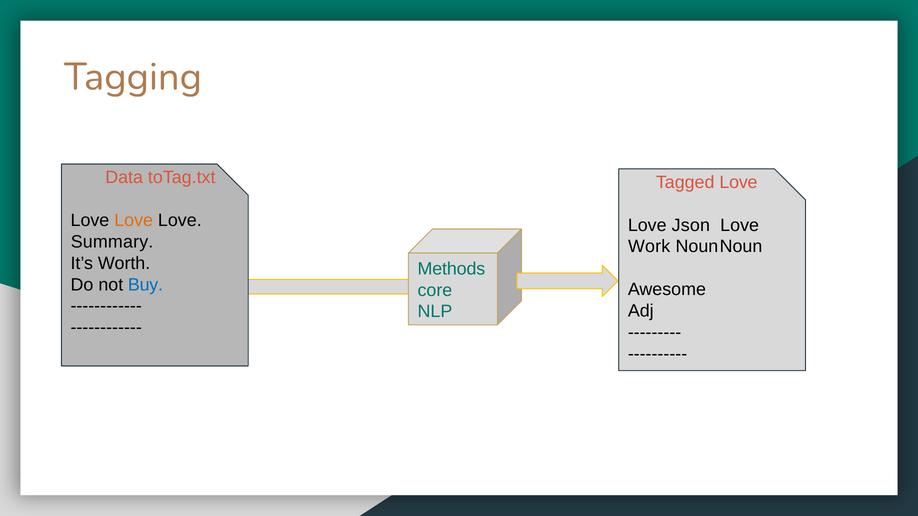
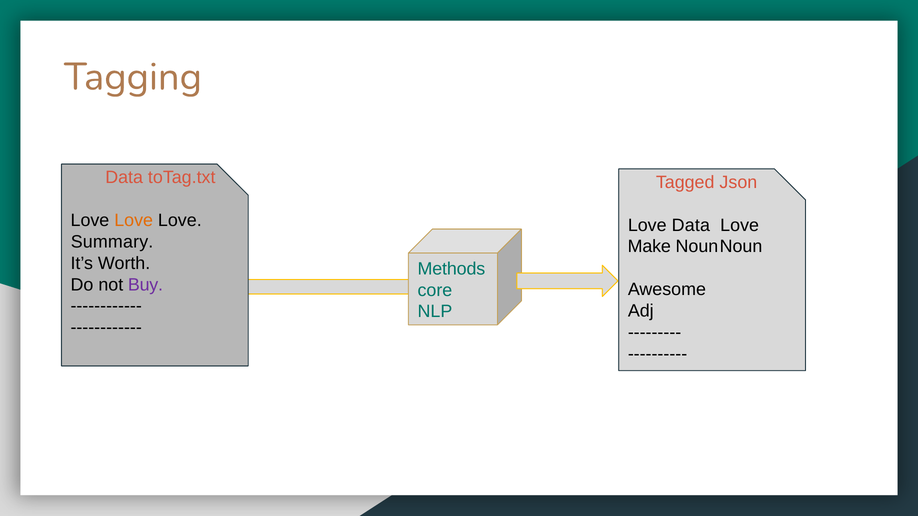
Tagged Love: Love -> Json
Love Json: Json -> Data
Work: Work -> Make
Buy colour: blue -> purple
